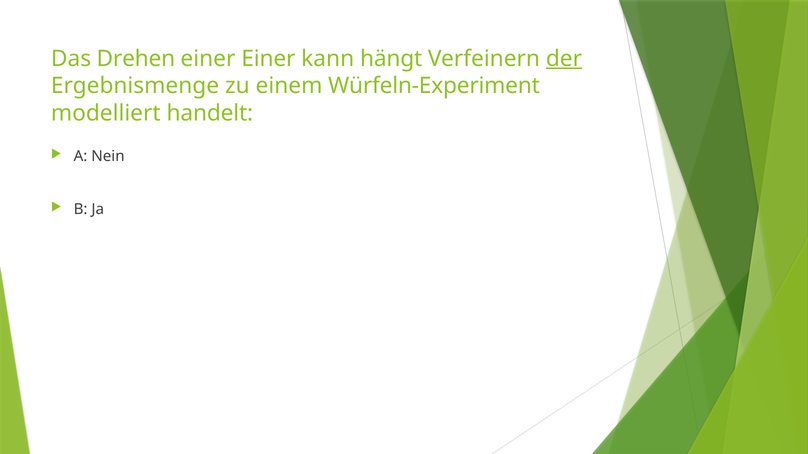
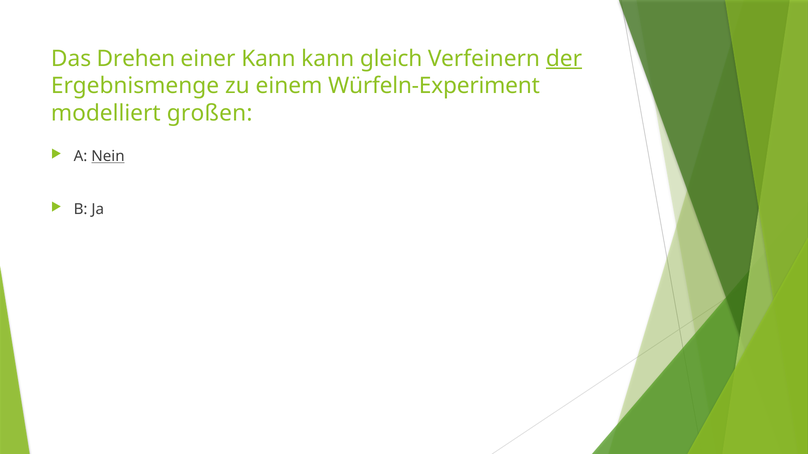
einer Einer: Einer -> Kann
hängt: hängt -> gleich
handelt: handelt -> großen
Nein underline: none -> present
